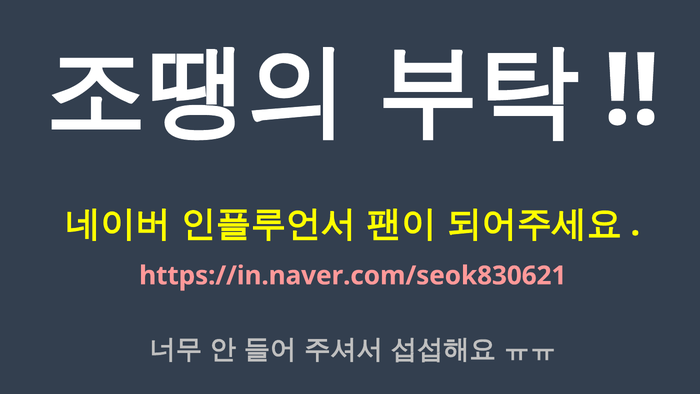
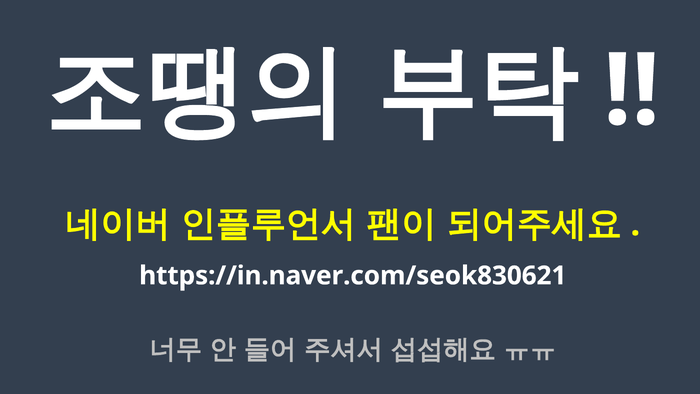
https://in.naver.com/seok830621 colour: pink -> white
